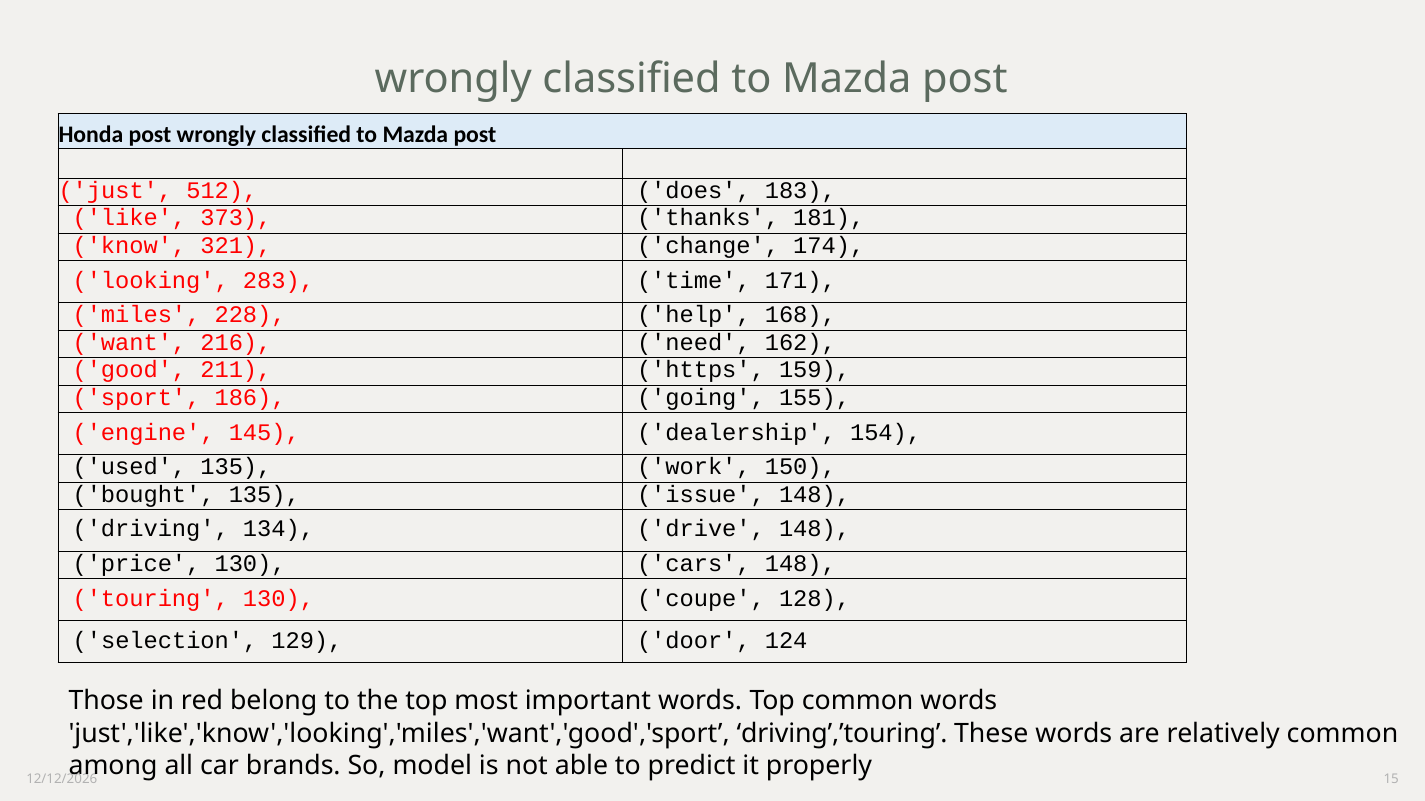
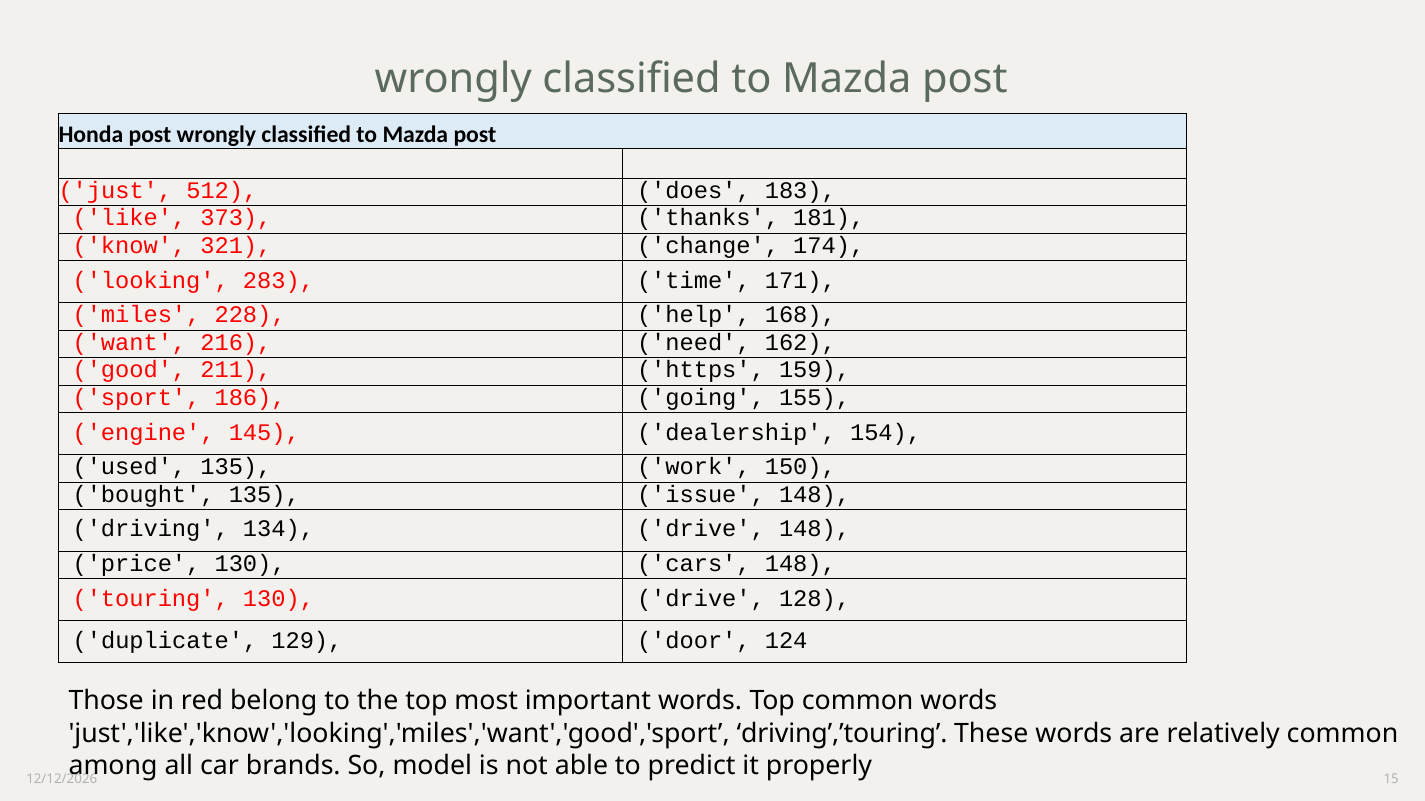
130 coupe: coupe -> drive
selection: selection -> duplicate
